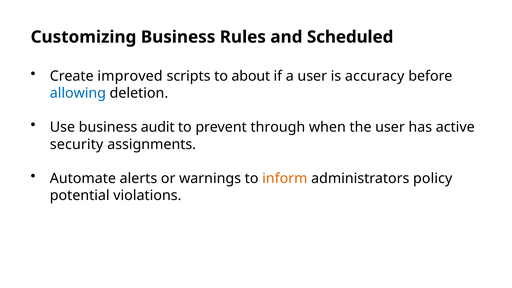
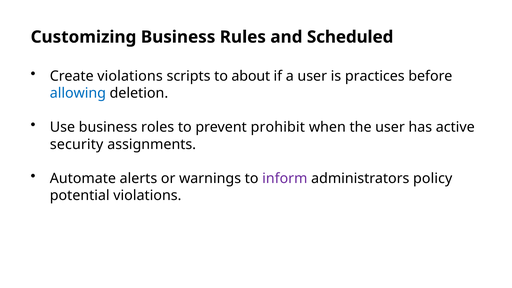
Create improved: improved -> violations
accuracy: accuracy -> practices
audit: audit -> roles
through: through -> prohibit
inform colour: orange -> purple
